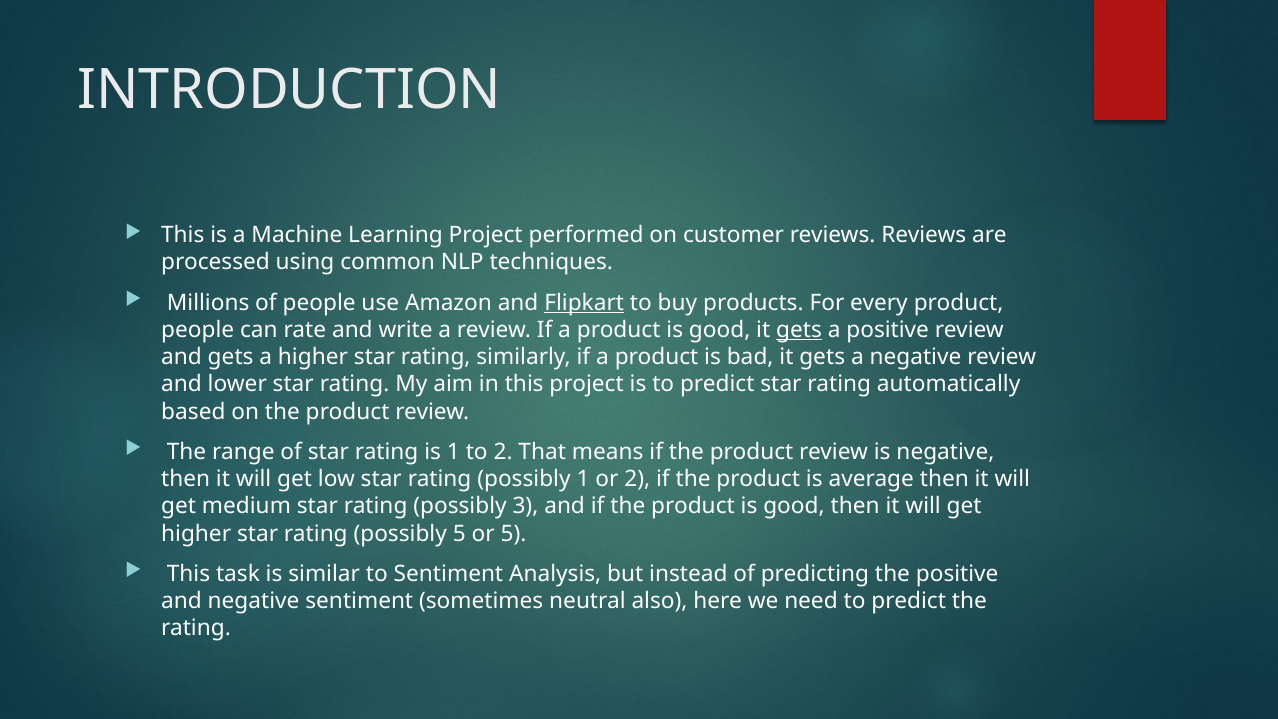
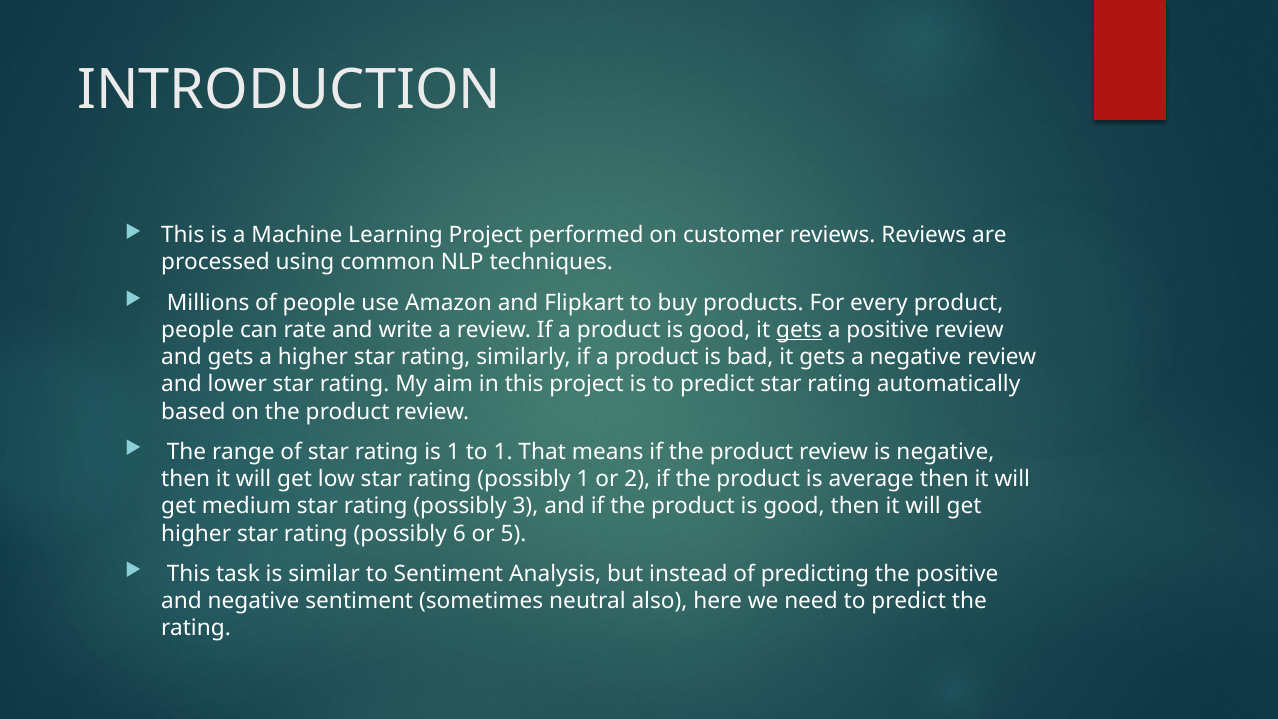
Flipkart underline: present -> none
to 2: 2 -> 1
possibly 5: 5 -> 6
